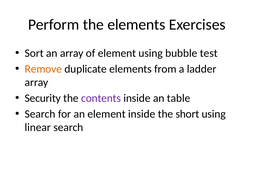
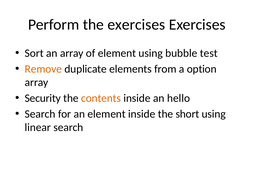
the elements: elements -> exercises
ladder: ladder -> option
contents colour: purple -> orange
table: table -> hello
